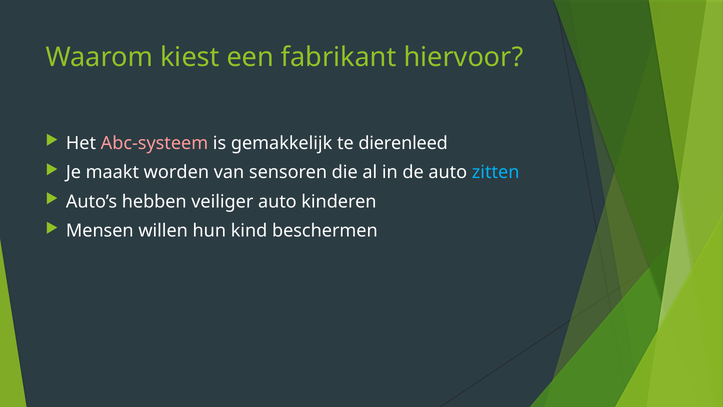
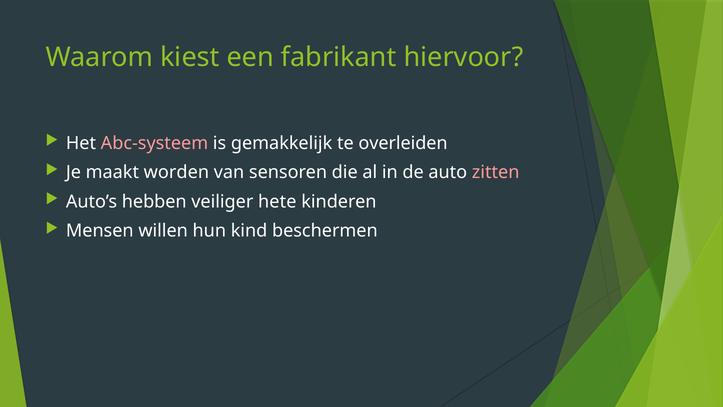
dierenleed: dierenleed -> overleiden
zitten colour: light blue -> pink
veiliger auto: auto -> hete
